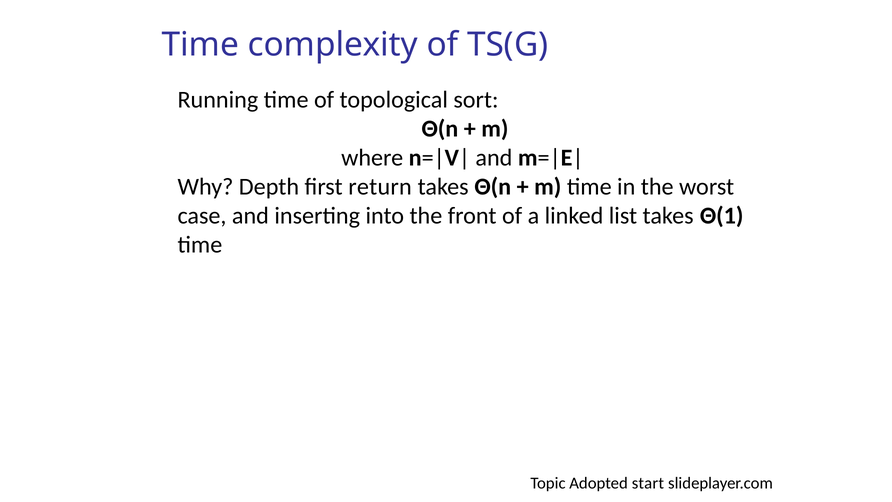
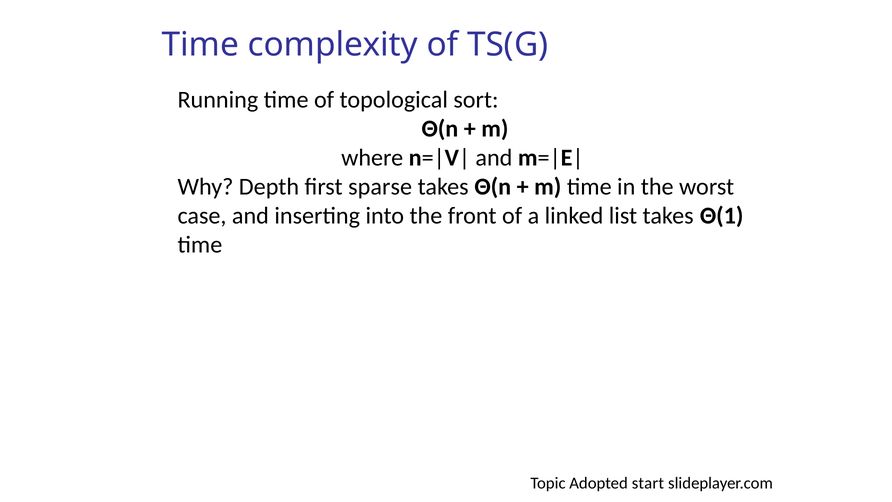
return: return -> sparse
